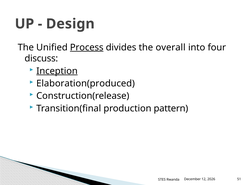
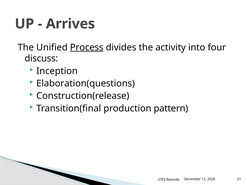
Design: Design -> Arrives
overall: overall -> activity
Inception underline: present -> none
Elaboration(produced: Elaboration(produced -> Elaboration(questions
